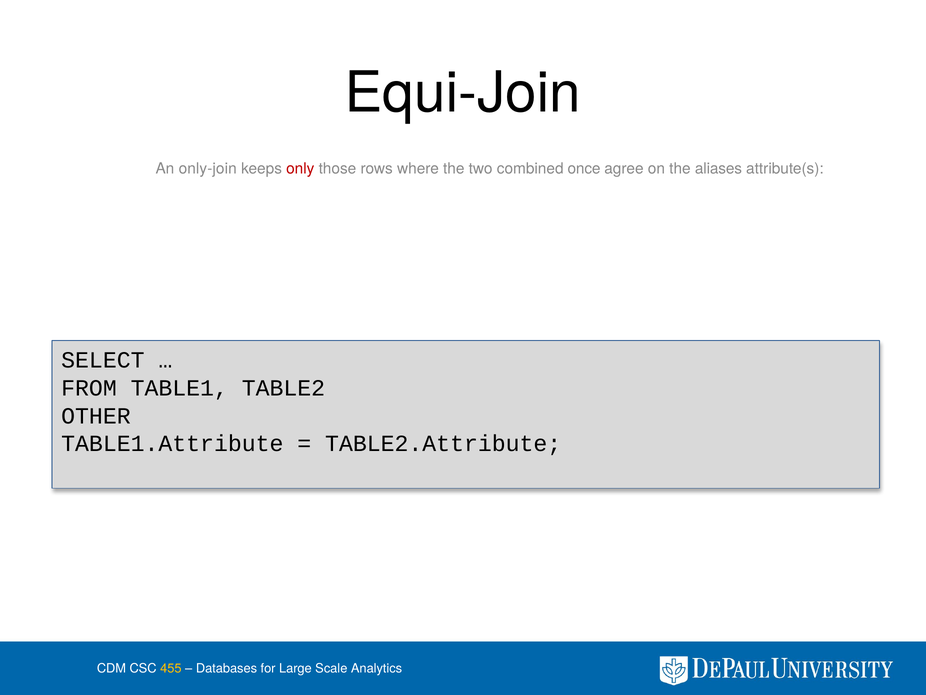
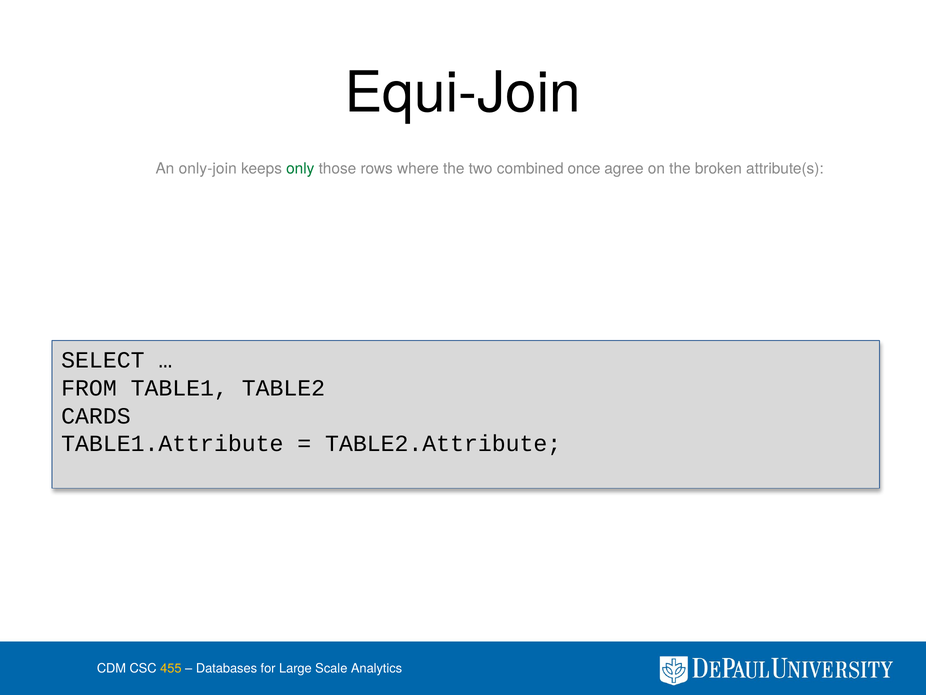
only colour: red -> green
aliases: aliases -> broken
OTHER: OTHER -> CARDS
